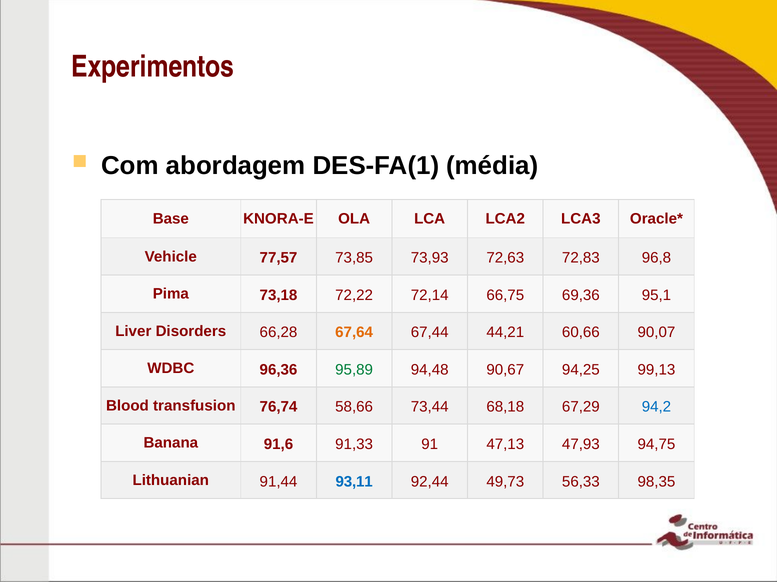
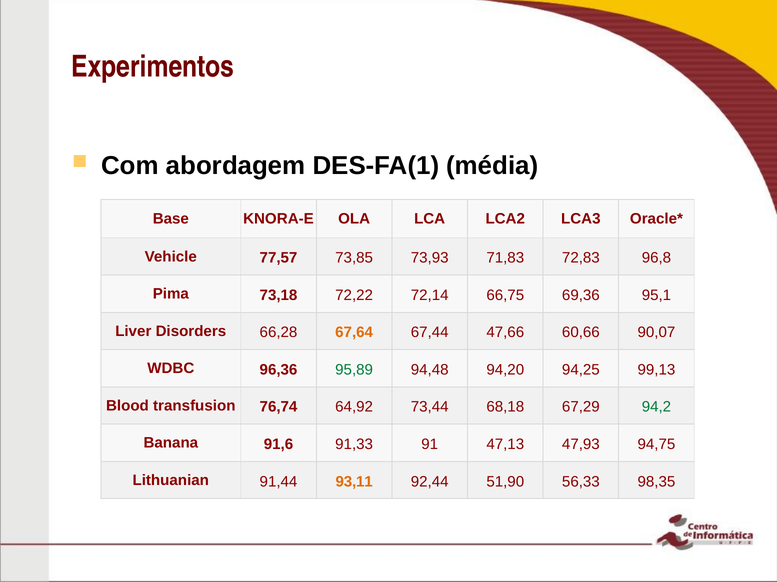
72,63: 72,63 -> 71,83
44,21: 44,21 -> 47,66
90,67: 90,67 -> 94,20
58,66: 58,66 -> 64,92
94,2 colour: blue -> green
93,11 colour: blue -> orange
49,73: 49,73 -> 51,90
